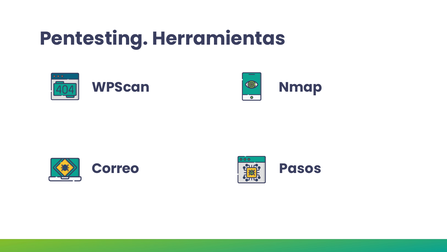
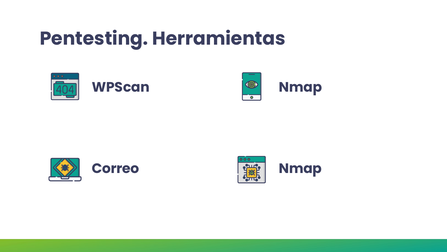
Pasos at (300, 168): Pasos -> Nmap
